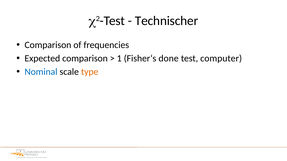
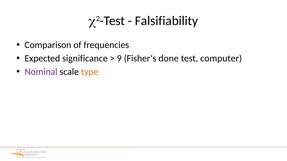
Technischer: Technischer -> Falsifiability
Expected comparison: comparison -> significance
1: 1 -> 9
Nominal colour: blue -> purple
